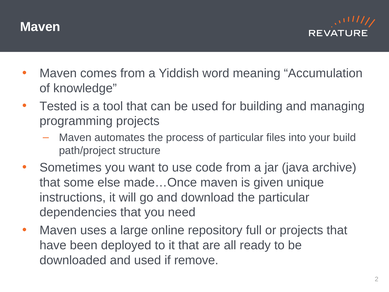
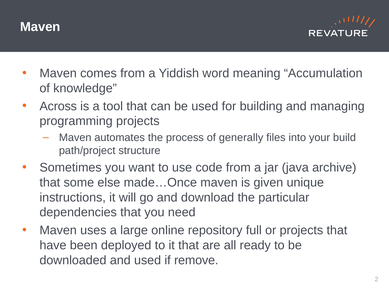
Tested: Tested -> Across
of particular: particular -> generally
